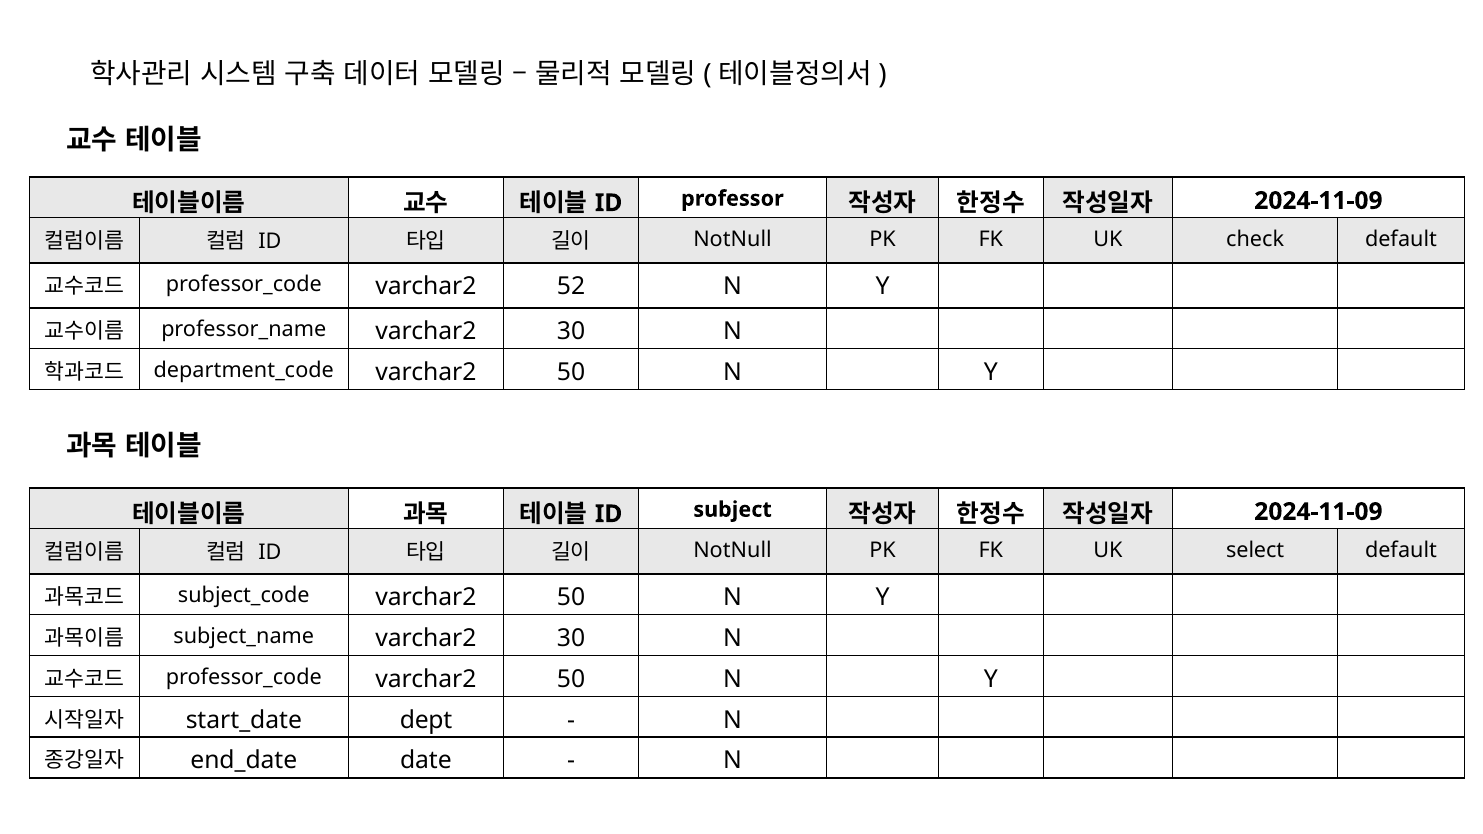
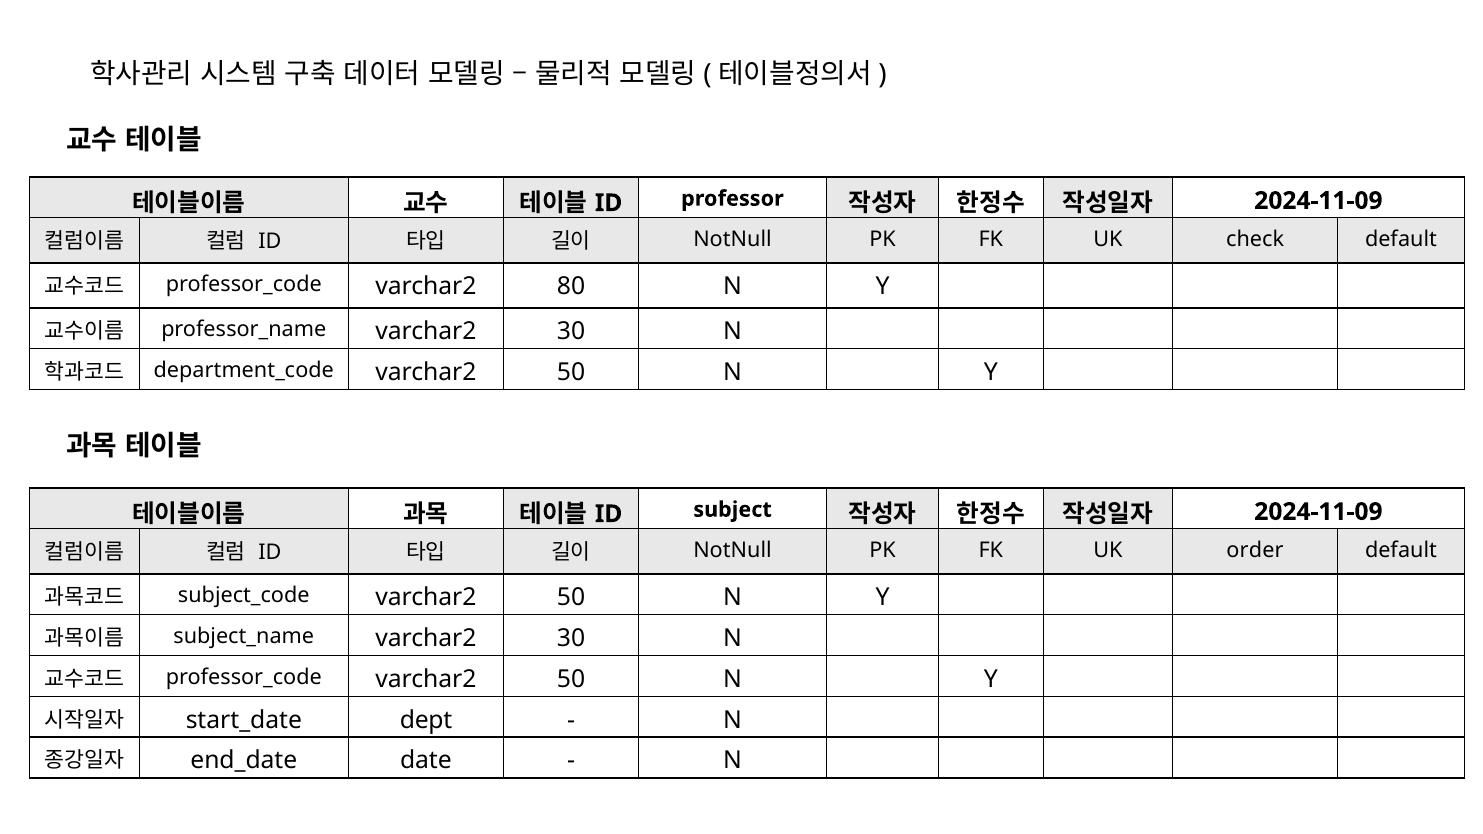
52: 52 -> 80
select: select -> order
